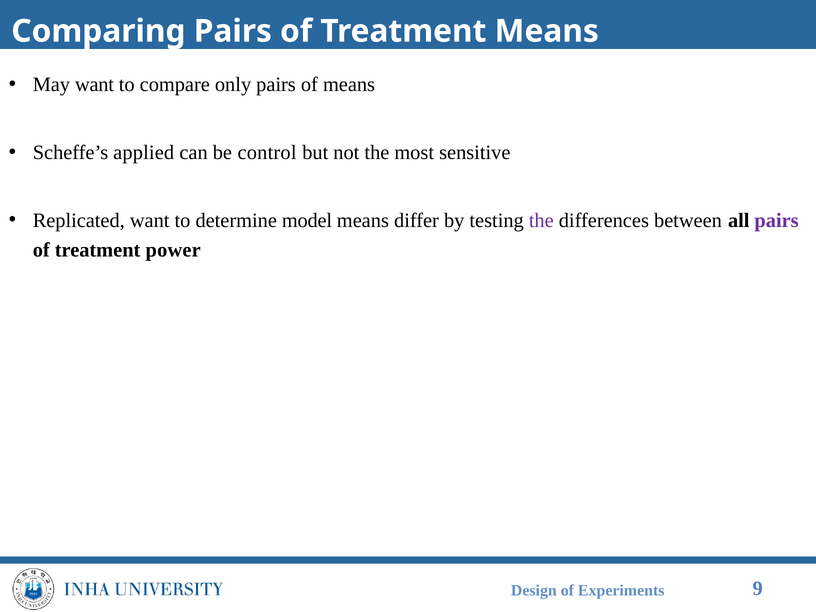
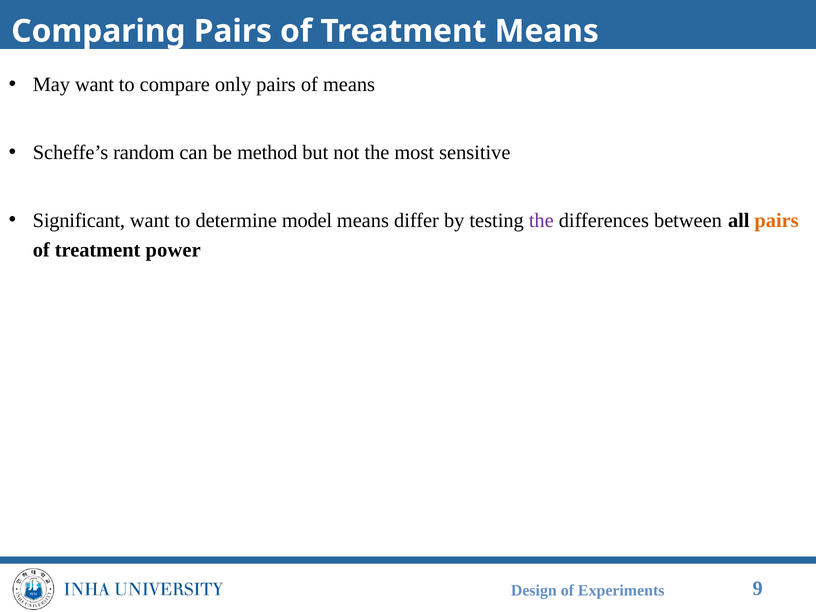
applied: applied -> random
control: control -> method
Replicated: Replicated -> Significant
pairs at (777, 220) colour: purple -> orange
